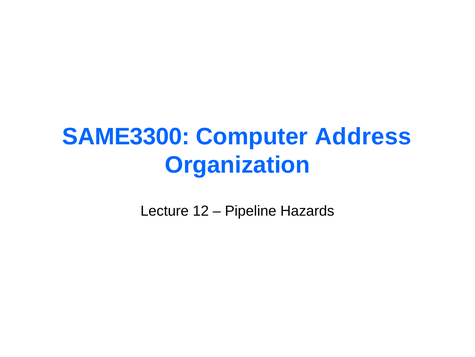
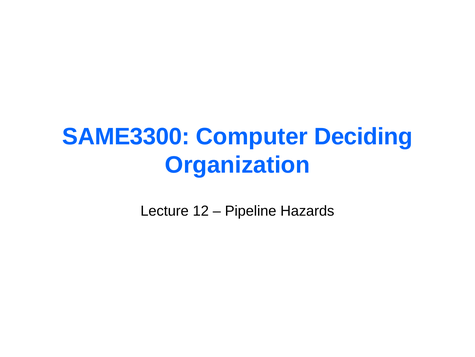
Address: Address -> Deciding
